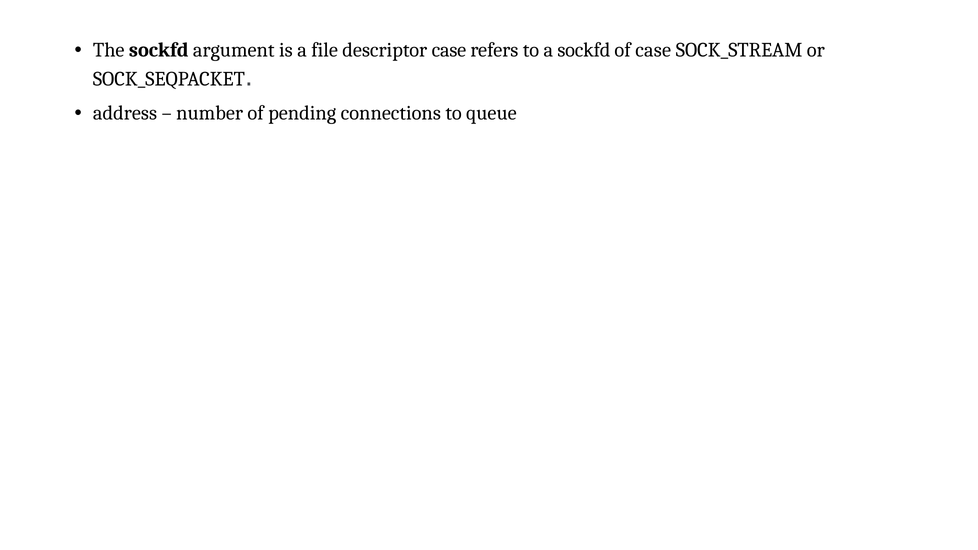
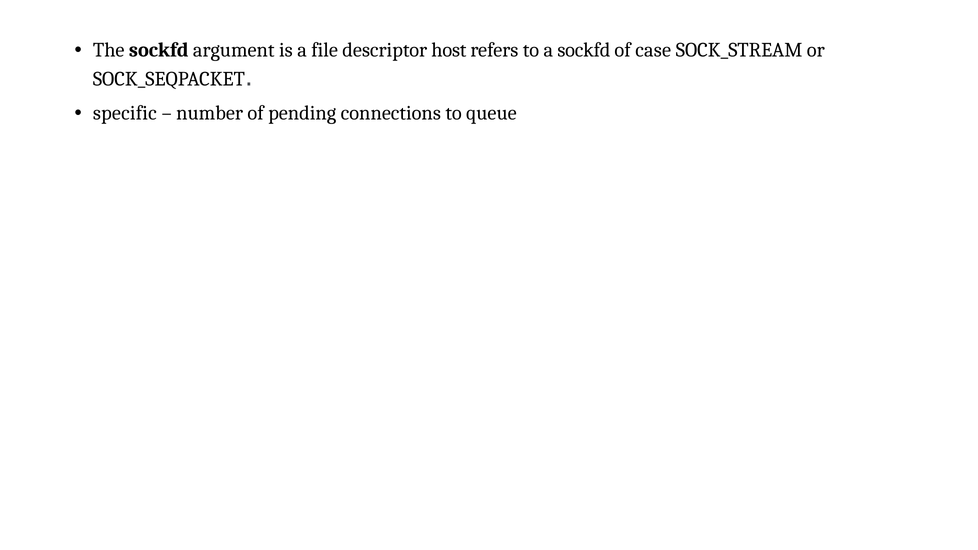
descriptor case: case -> host
address: address -> specific
